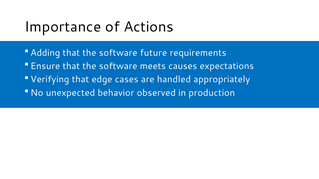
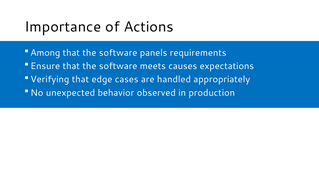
Adding: Adding -> Among
future: future -> panels
